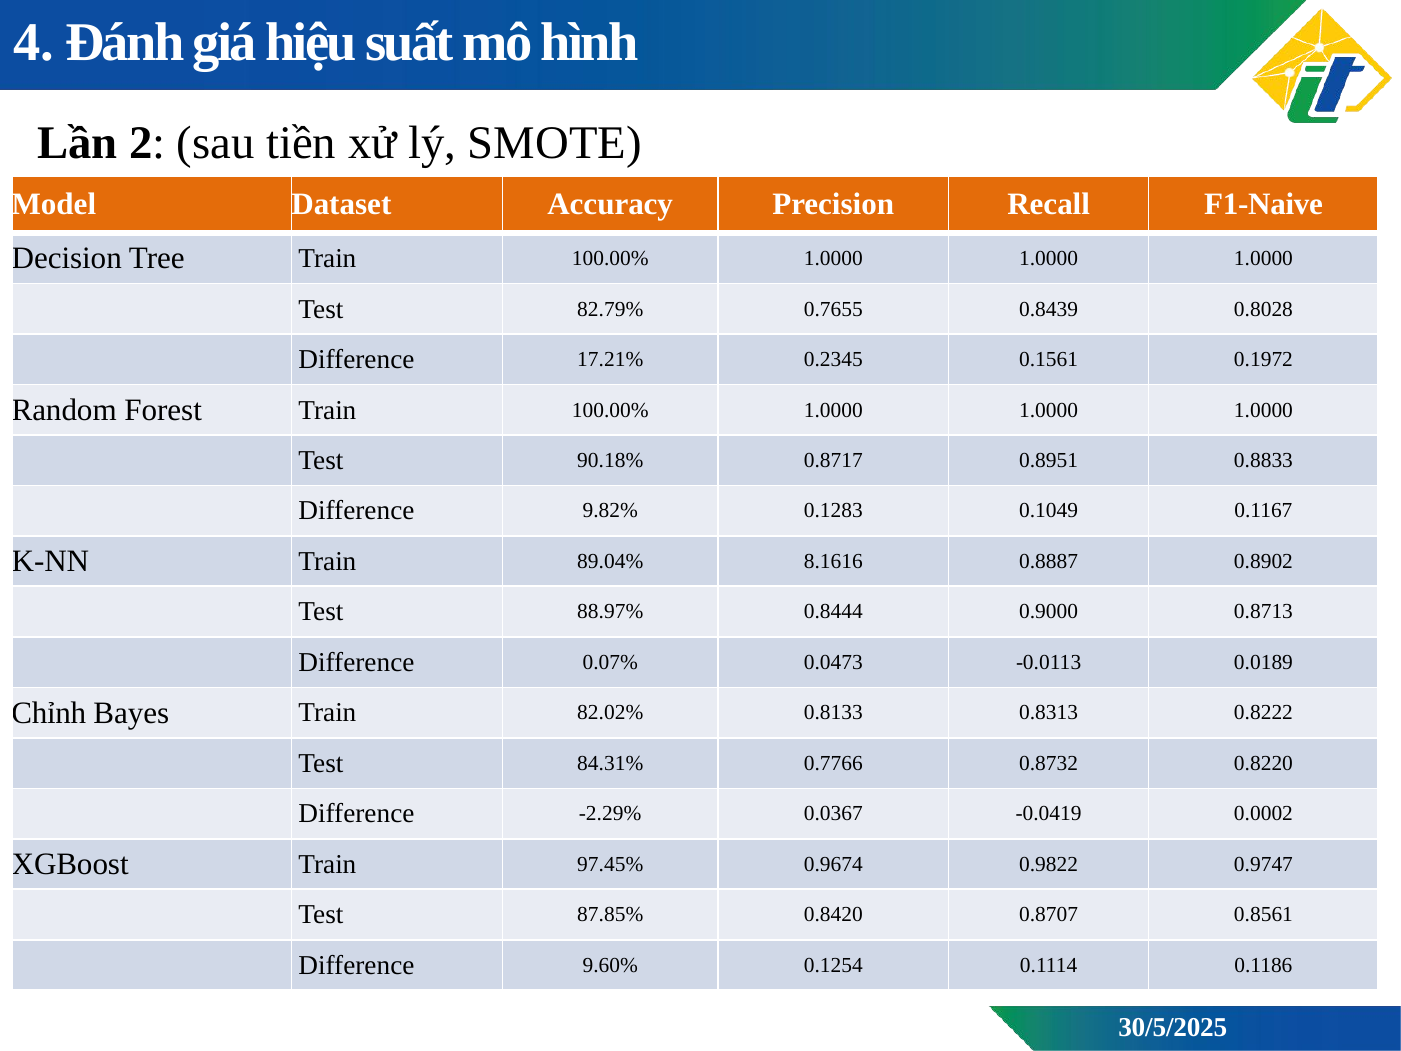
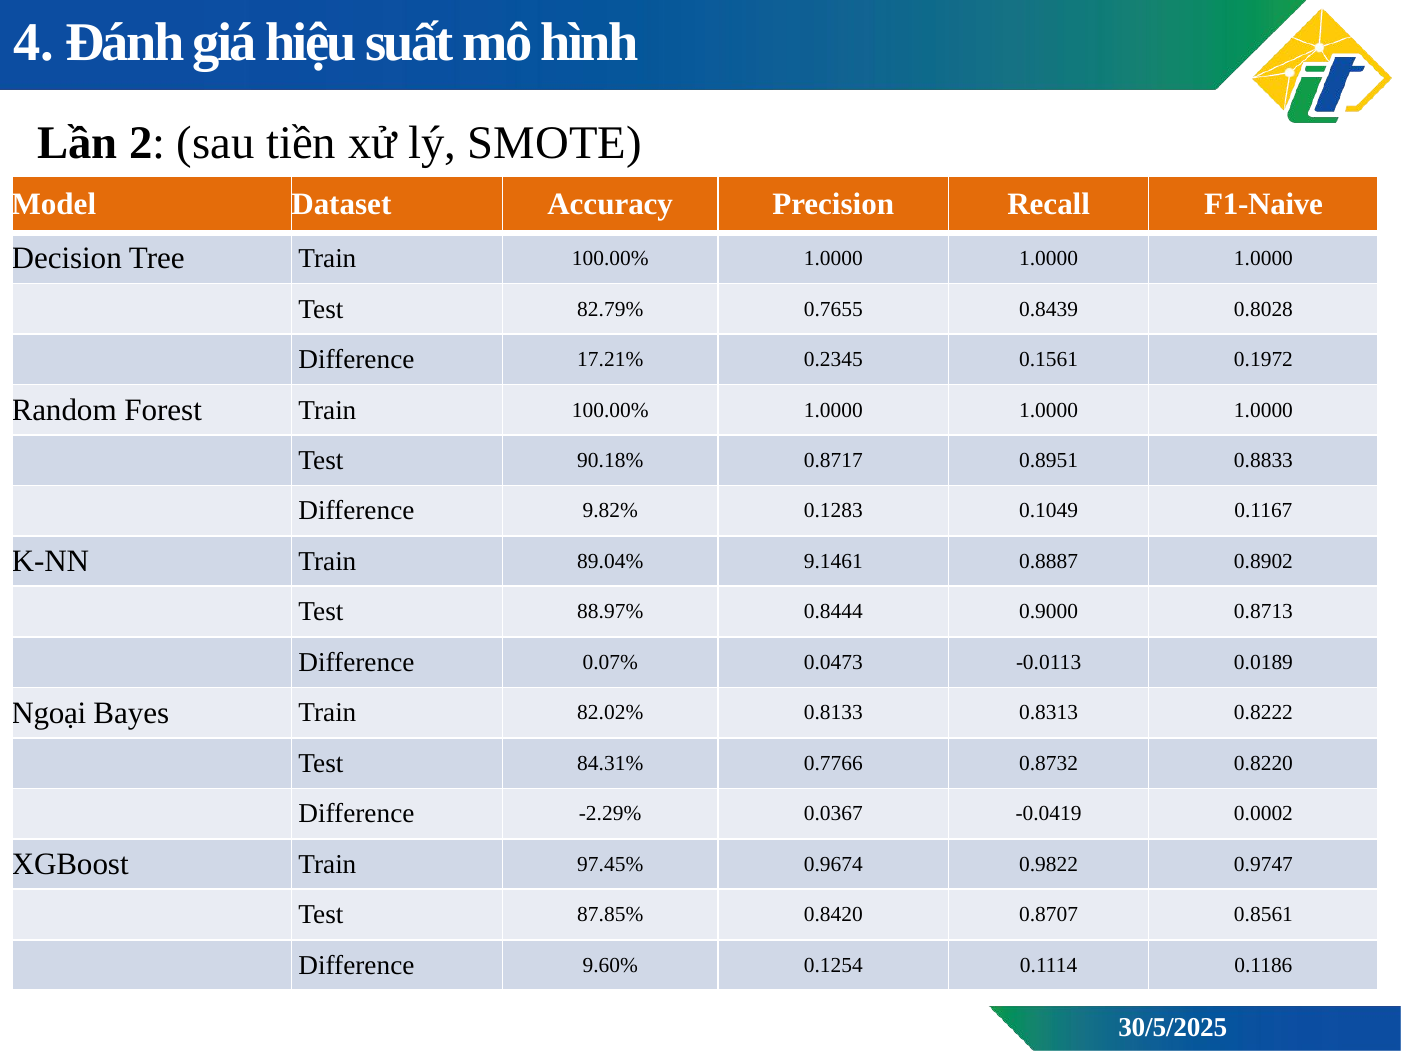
8.1616: 8.1616 -> 9.1461
Chỉnh: Chỉnh -> Ngoại
